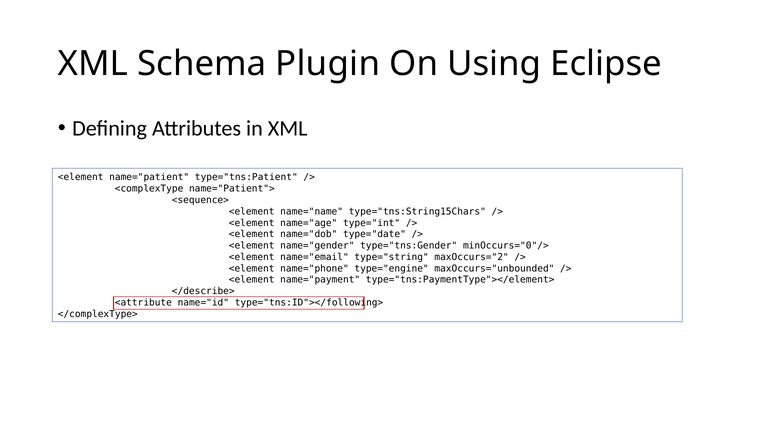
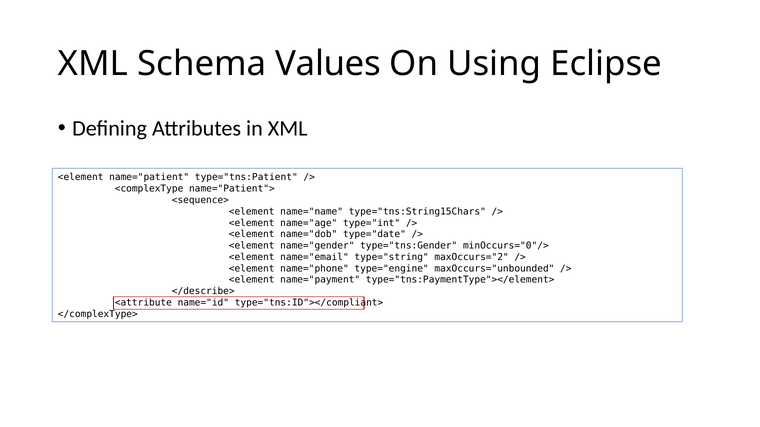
Plugin: Plugin -> Values
type="tns:ID"></following>: type="tns:ID"></following> -> type="tns:ID"></compliant>
